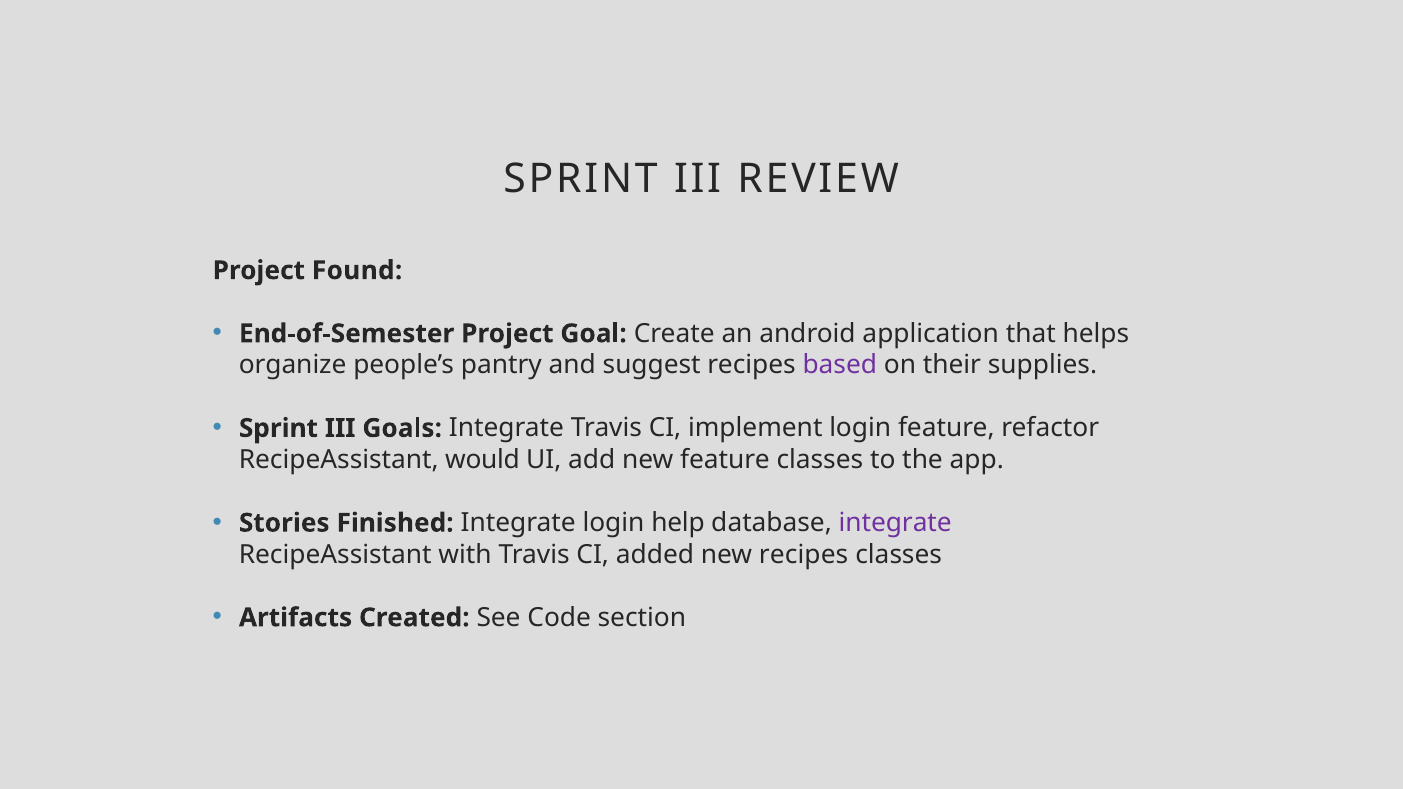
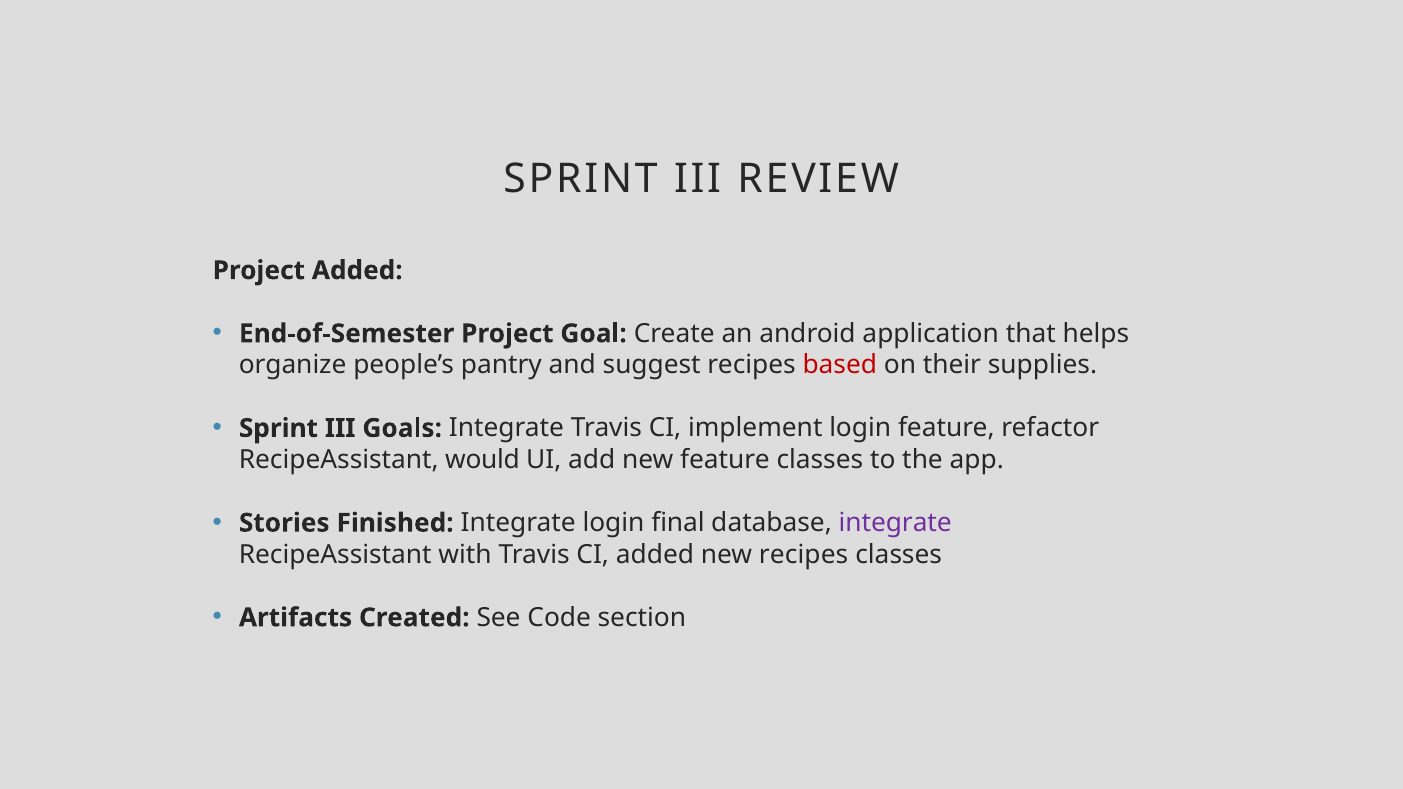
Project Found: Found -> Added
based colour: purple -> red
help: help -> final
